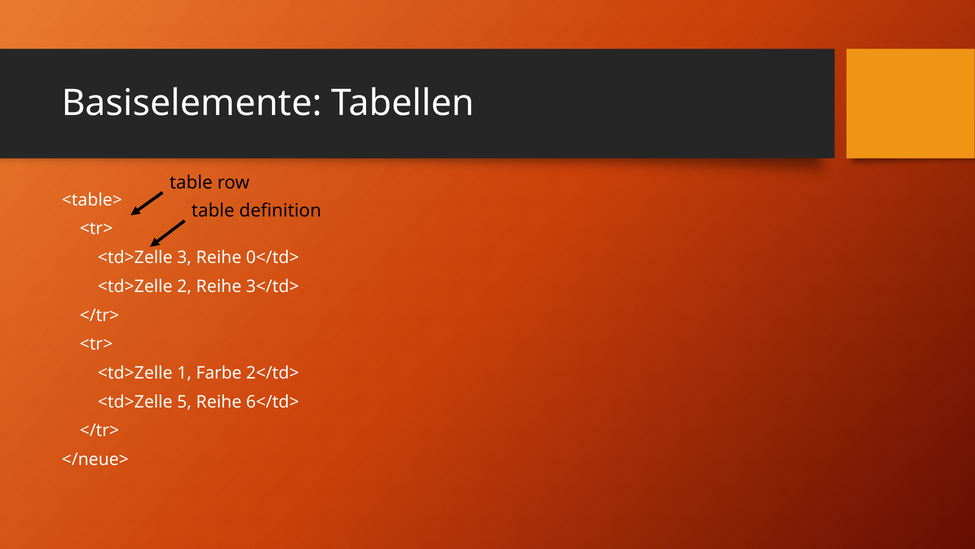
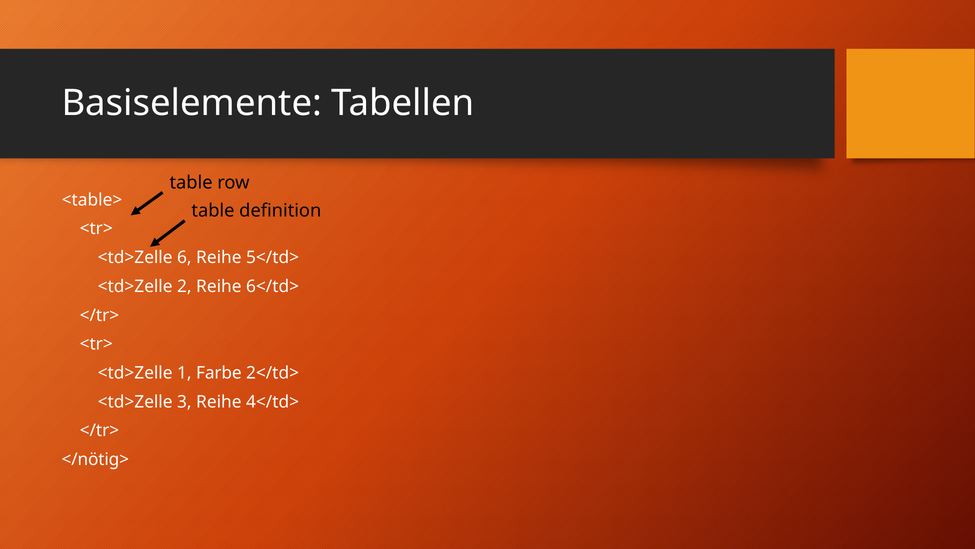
3: 3 -> 6
0</td>: 0</td> -> 5</td>
3</td>: 3</td> -> 6</td>
5: 5 -> 3
6</td>: 6</td> -> 4</td>
</neue>: </neue> -> </nötig>
